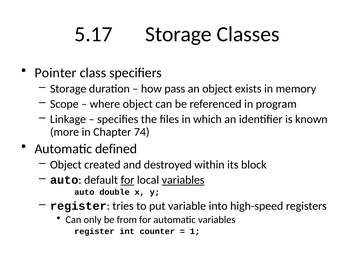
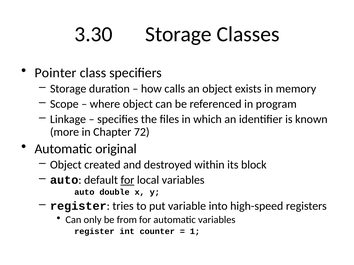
5.17: 5.17 -> 3.30
pass: pass -> calls
74: 74 -> 72
defined: defined -> original
variables at (183, 180) underline: present -> none
